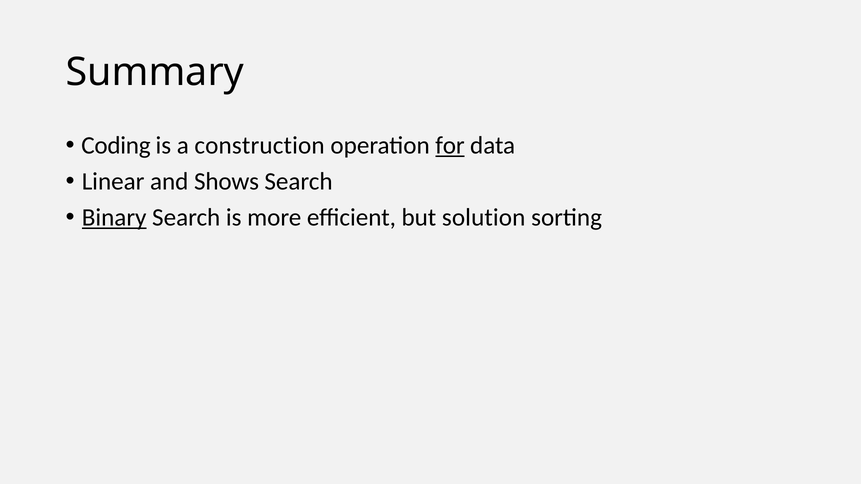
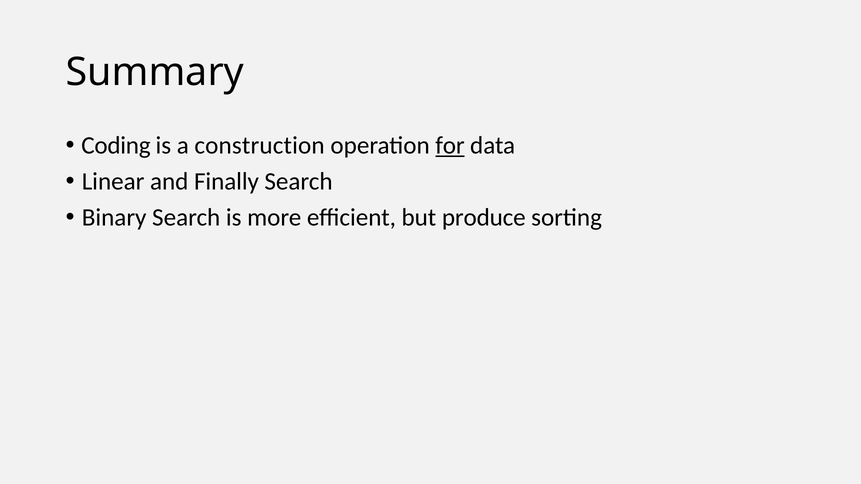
Shows: Shows -> Finally
Binary underline: present -> none
solution: solution -> produce
